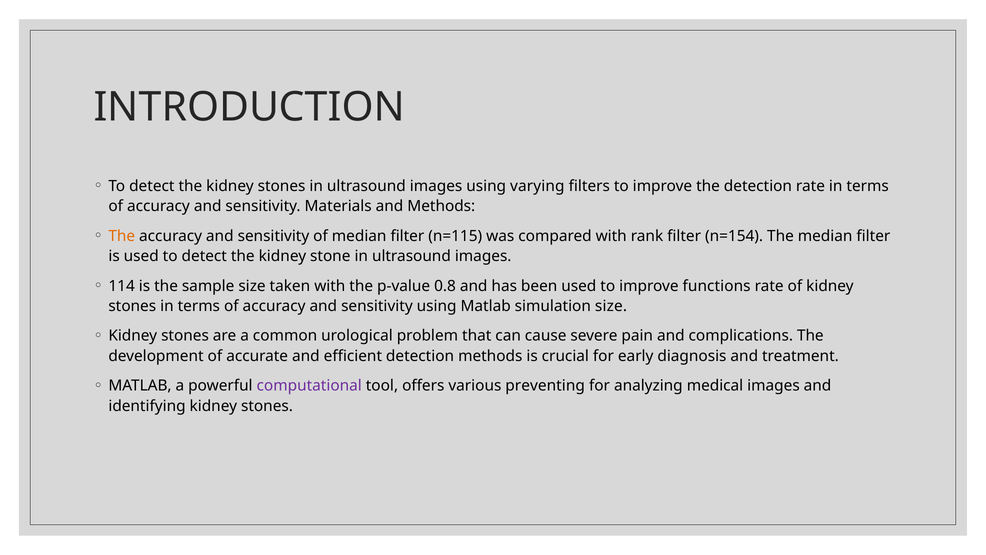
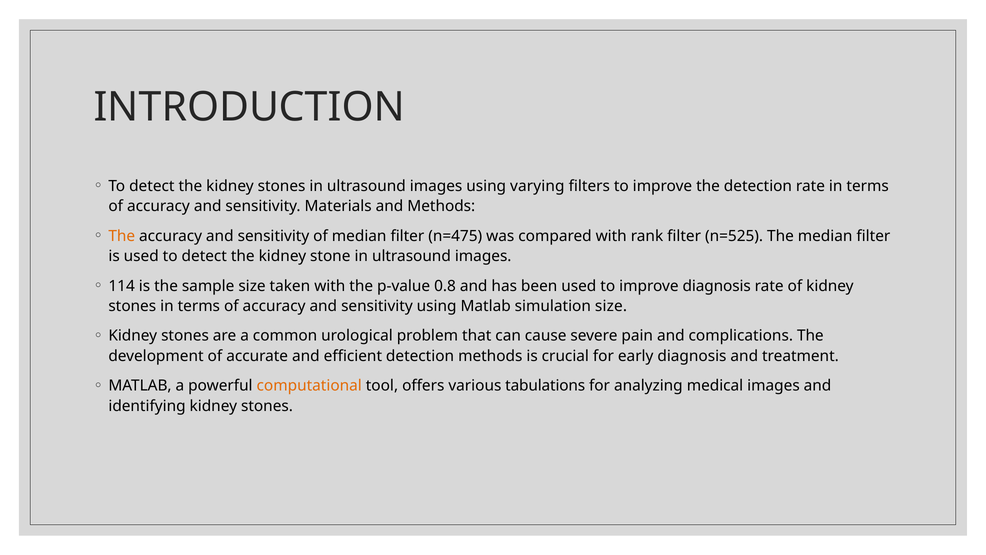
n=115: n=115 -> n=475
n=154: n=154 -> n=525
improve functions: functions -> diagnosis
computational colour: purple -> orange
preventing: preventing -> tabulations
